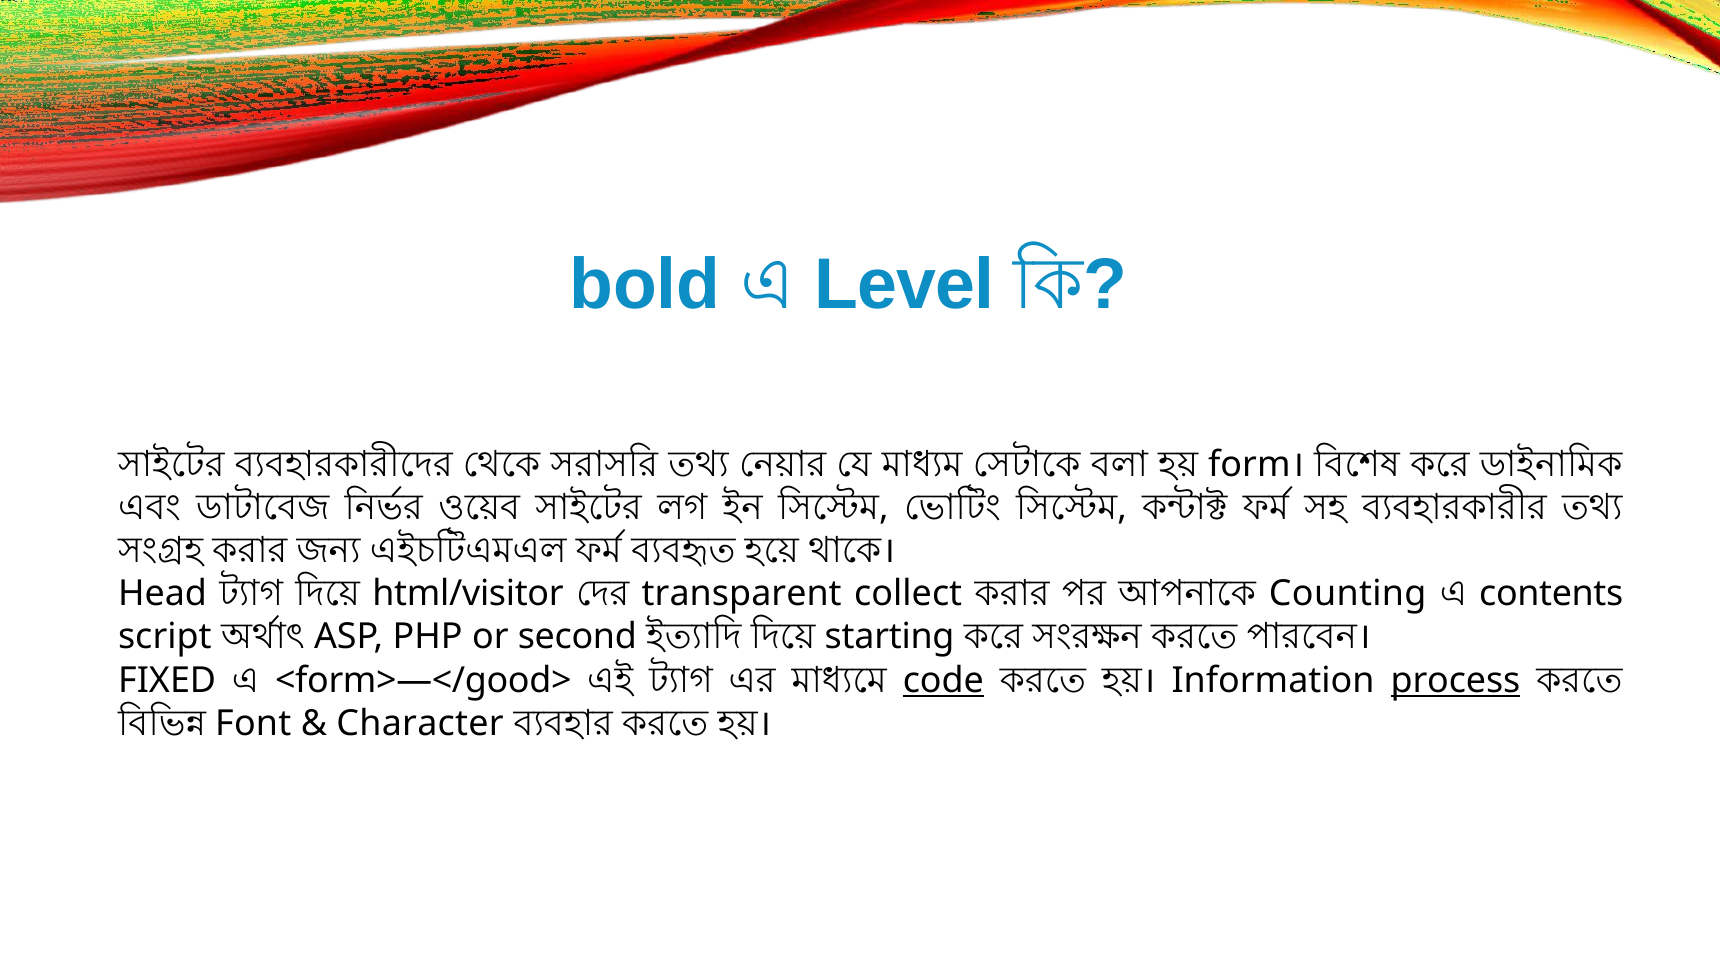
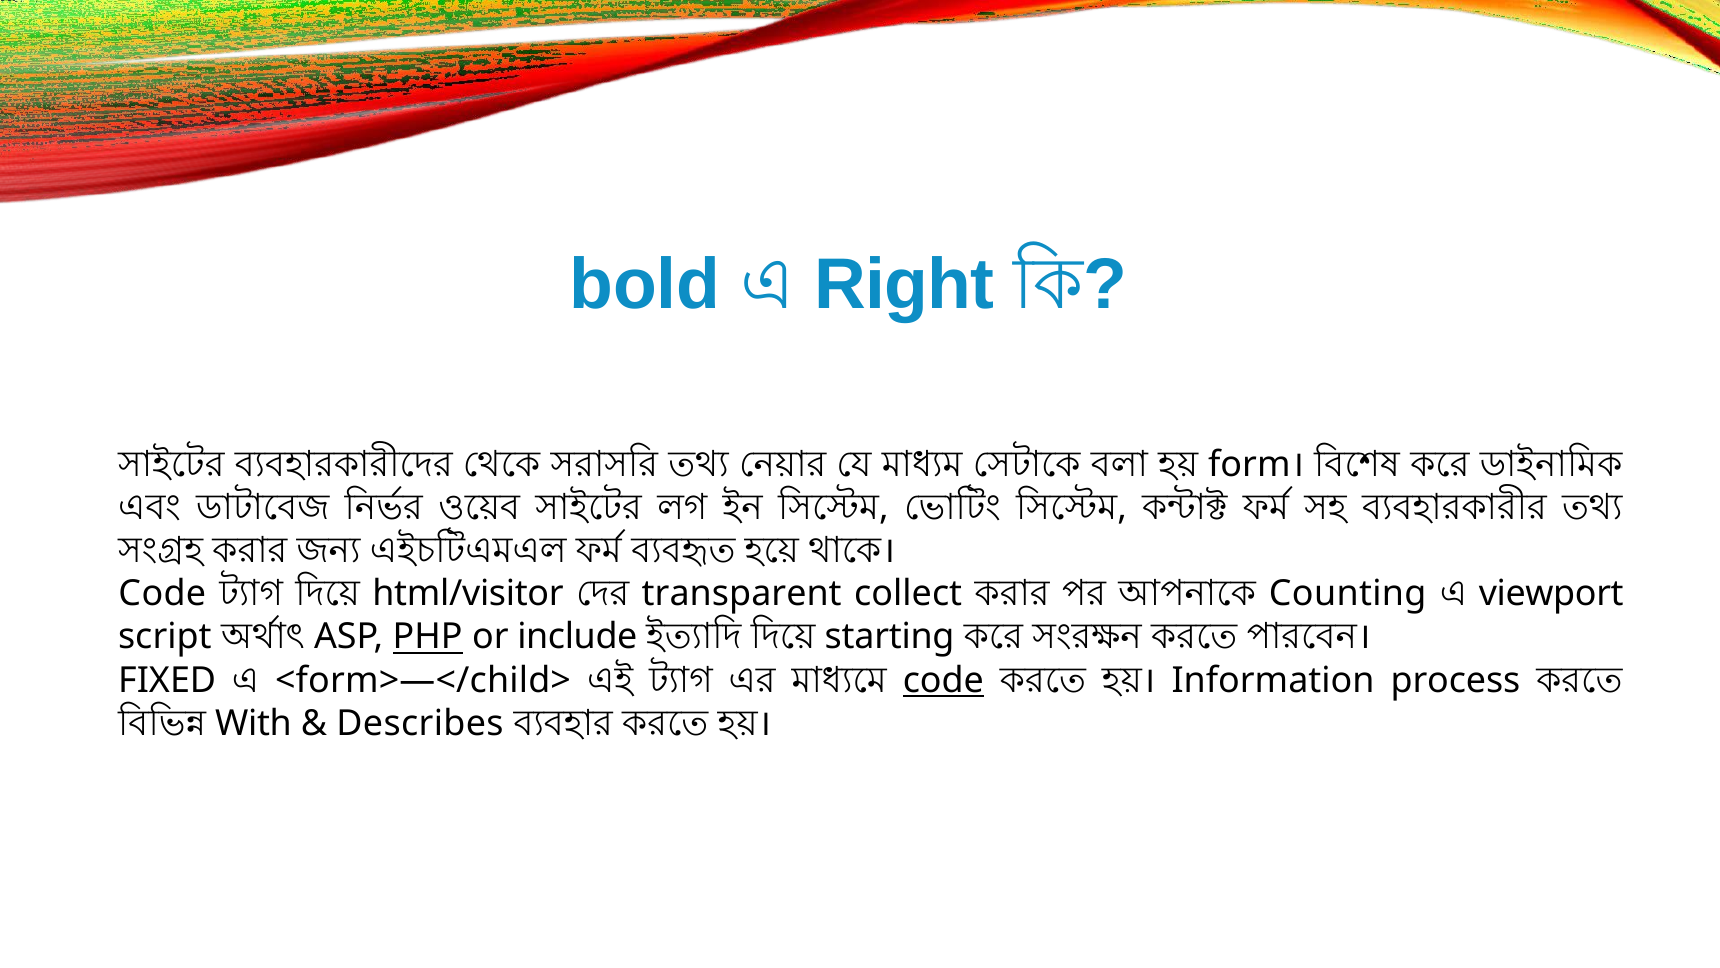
Level: Level -> Right
Head at (163, 594): Head -> Code
contents: contents -> viewport
PHP underline: none -> present
second: second -> include
<form>—</good>: <form>—</good> -> <form>—</child>
process underline: present -> none
Font: Font -> With
Character: Character -> Describes
